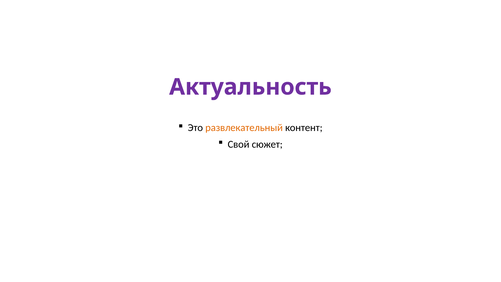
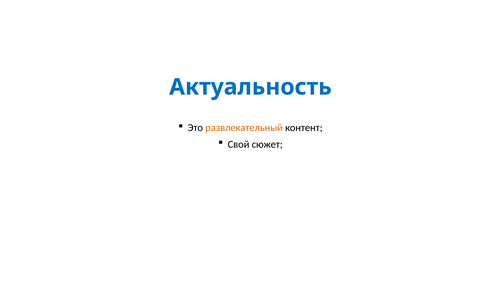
Актуальность colour: purple -> blue
